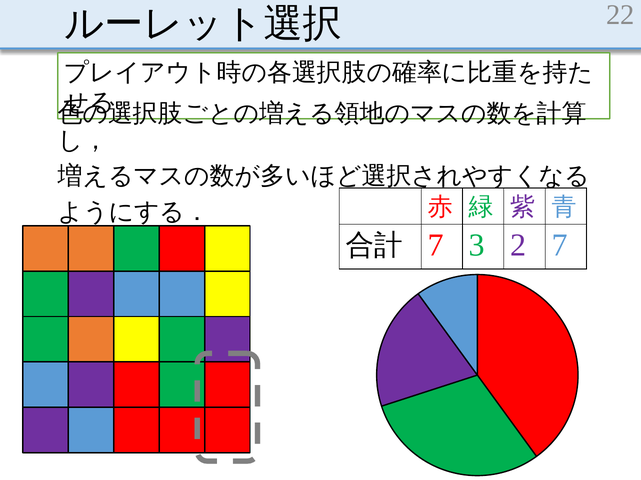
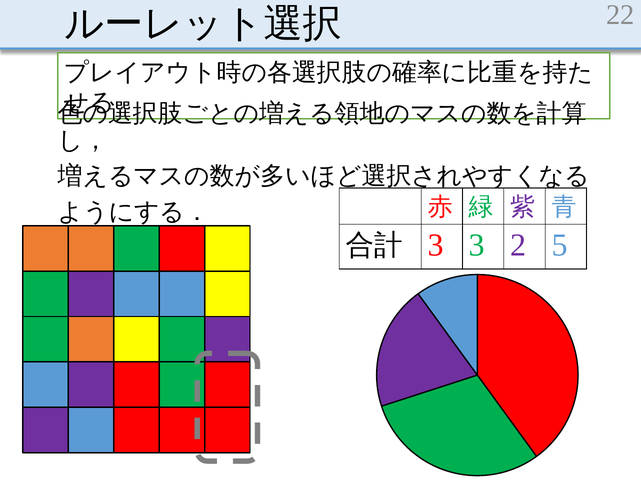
7 at (436, 246): 7 -> 3
2 7: 7 -> 5
